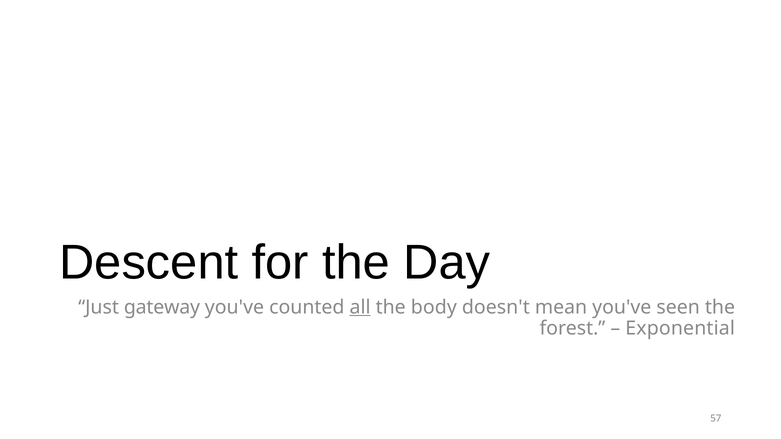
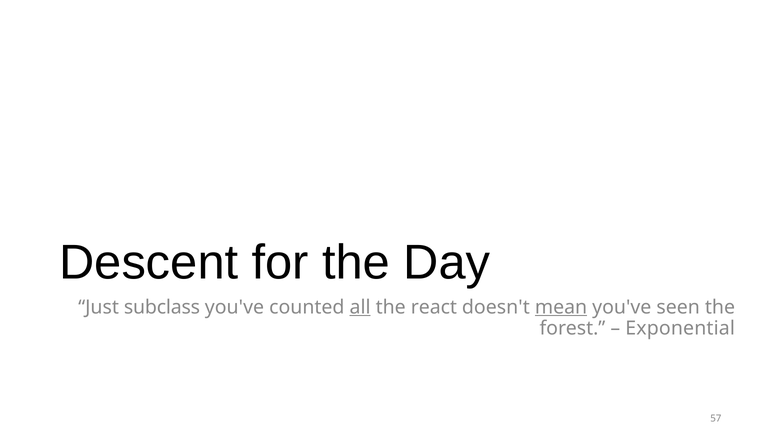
gateway: gateway -> subclass
body: body -> react
mean underline: none -> present
